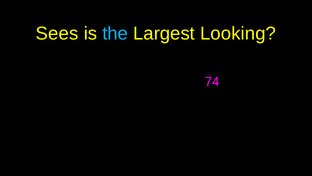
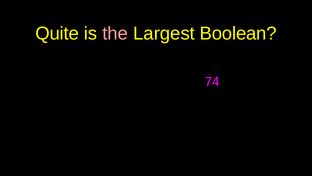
Sees: Sees -> Quite
the colour: light blue -> pink
Looking: Looking -> Boolean
